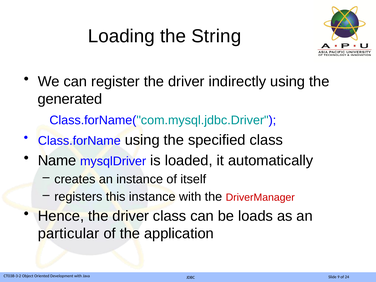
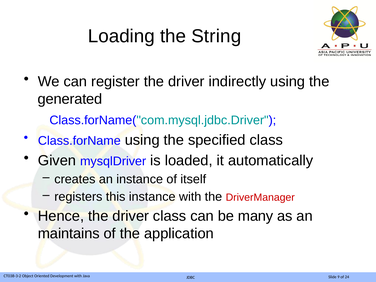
Name: Name -> Given
loads: loads -> many
particular: particular -> maintains
